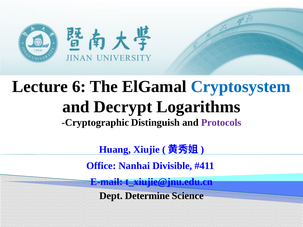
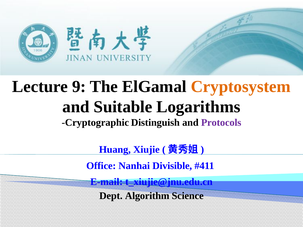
6: 6 -> 9
Cryptosystem colour: blue -> orange
Decrypt: Decrypt -> Suitable
Determine: Determine -> Algorithm
